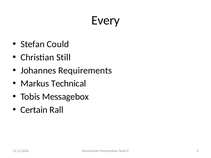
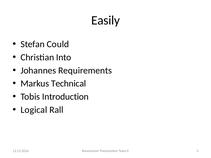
Every: Every -> Easily
Still: Still -> Into
Messagebox: Messagebox -> Introduction
Certain: Certain -> Logical
